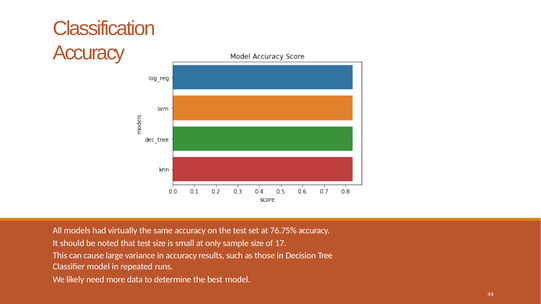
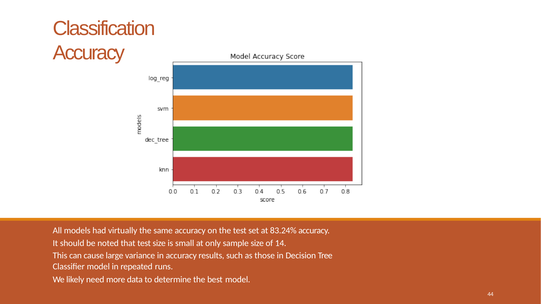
76.75%: 76.75% -> 83.24%
17: 17 -> 14
